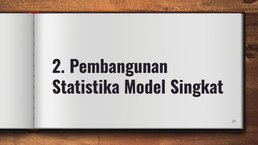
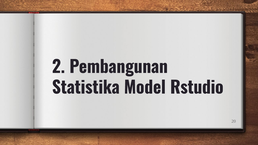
Singkat: Singkat -> Rstudio
